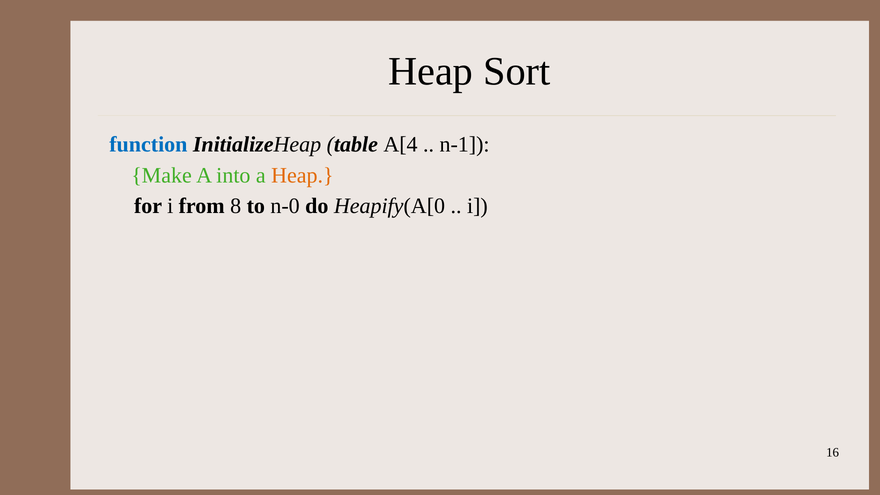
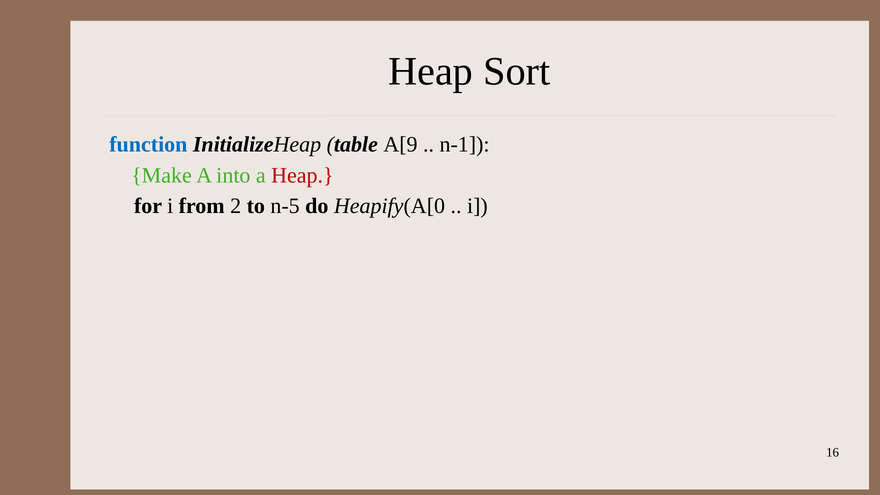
A[4: A[4 -> A[9
Heap at (302, 175) colour: orange -> red
8: 8 -> 2
n-0: n-0 -> n-5
